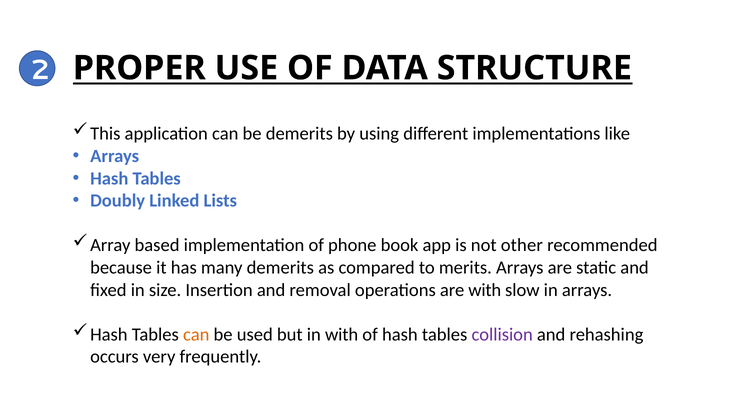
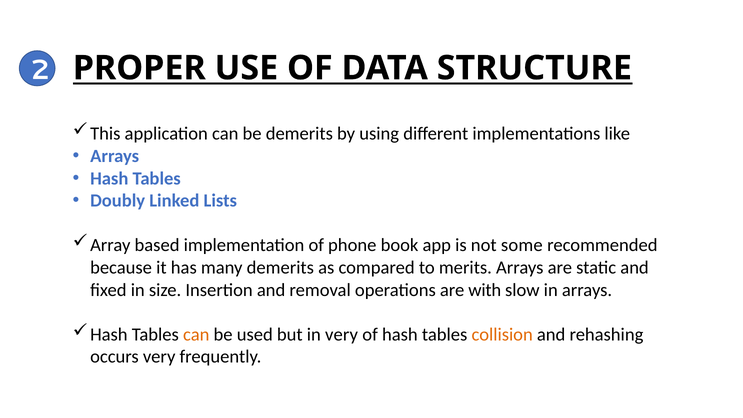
other: other -> some
in with: with -> very
collision colour: purple -> orange
